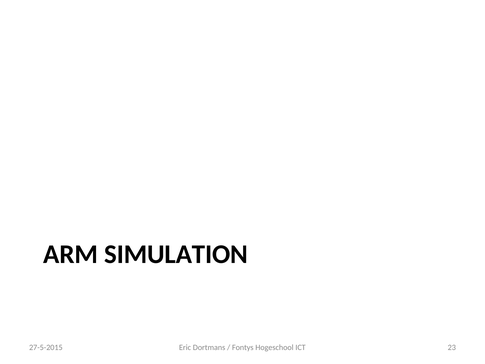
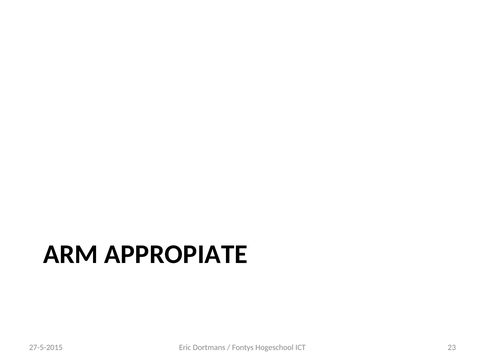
SIMULATION: SIMULATION -> APPROPIATE
